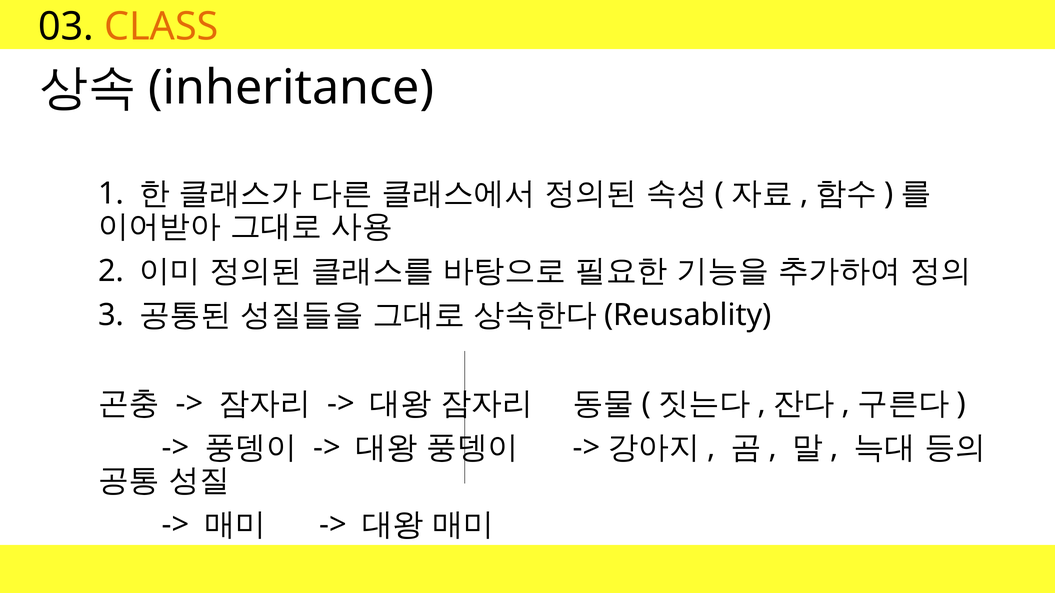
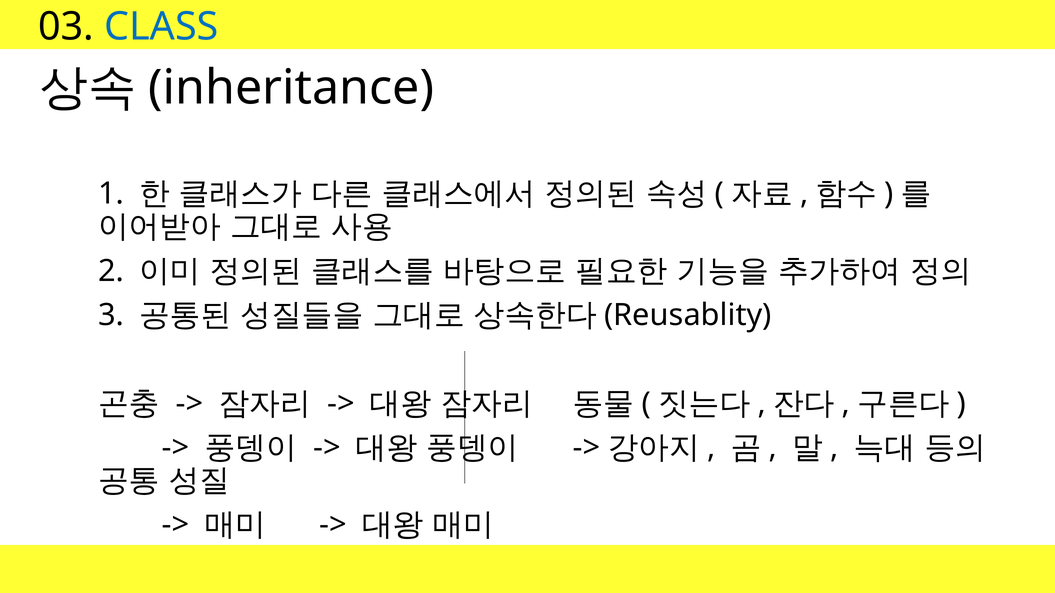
CLASS colour: orange -> blue
